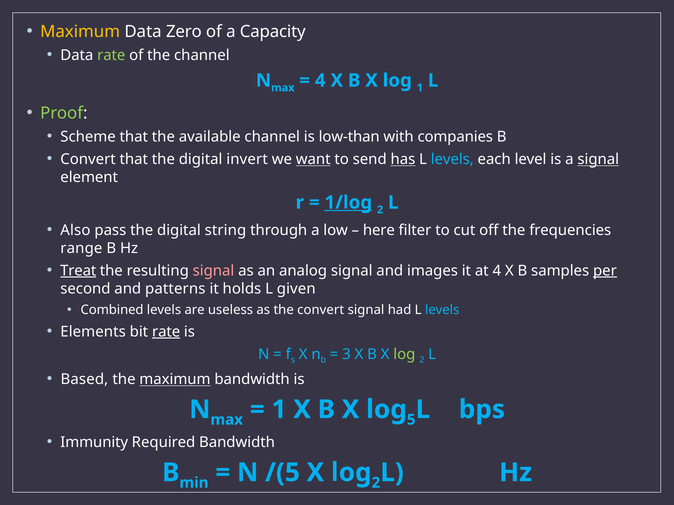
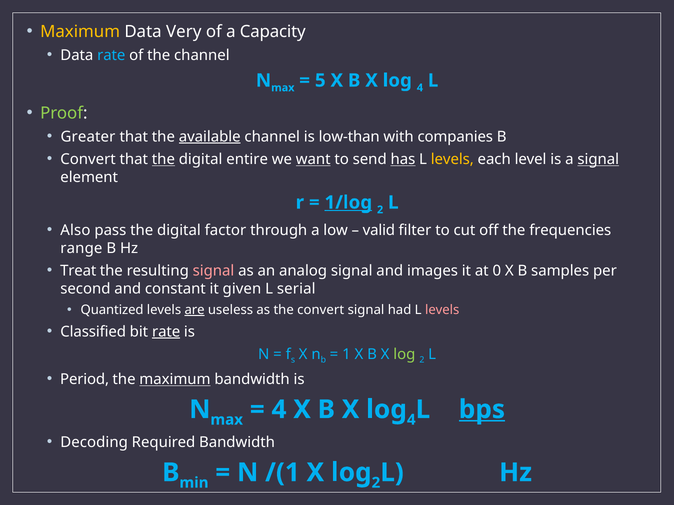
Zero: Zero -> Very
rate at (111, 55) colour: light green -> light blue
4 at (320, 81): 4 -> 5
1 at (420, 88): 1 -> 4
Scheme: Scheme -> Greater
available underline: none -> present
the at (163, 160) underline: none -> present
invert: invert -> entire
levels at (452, 160) colour: light blue -> yellow
string: string -> factor
here: here -> valid
Treat underline: present -> none
at 4: 4 -> 0
per underline: present -> none
patterns: patterns -> constant
holds: holds -> given
given: given -> serial
Combined: Combined -> Quantized
are underline: none -> present
levels at (442, 310) colour: light blue -> pink
Elements: Elements -> Classified
3: 3 -> 1
Based: Based -> Period
1 at (279, 410): 1 -> 4
5 at (411, 420): 5 -> 4
bps underline: none -> present
Immunity: Immunity -> Decoding
/(5: /(5 -> /(1
